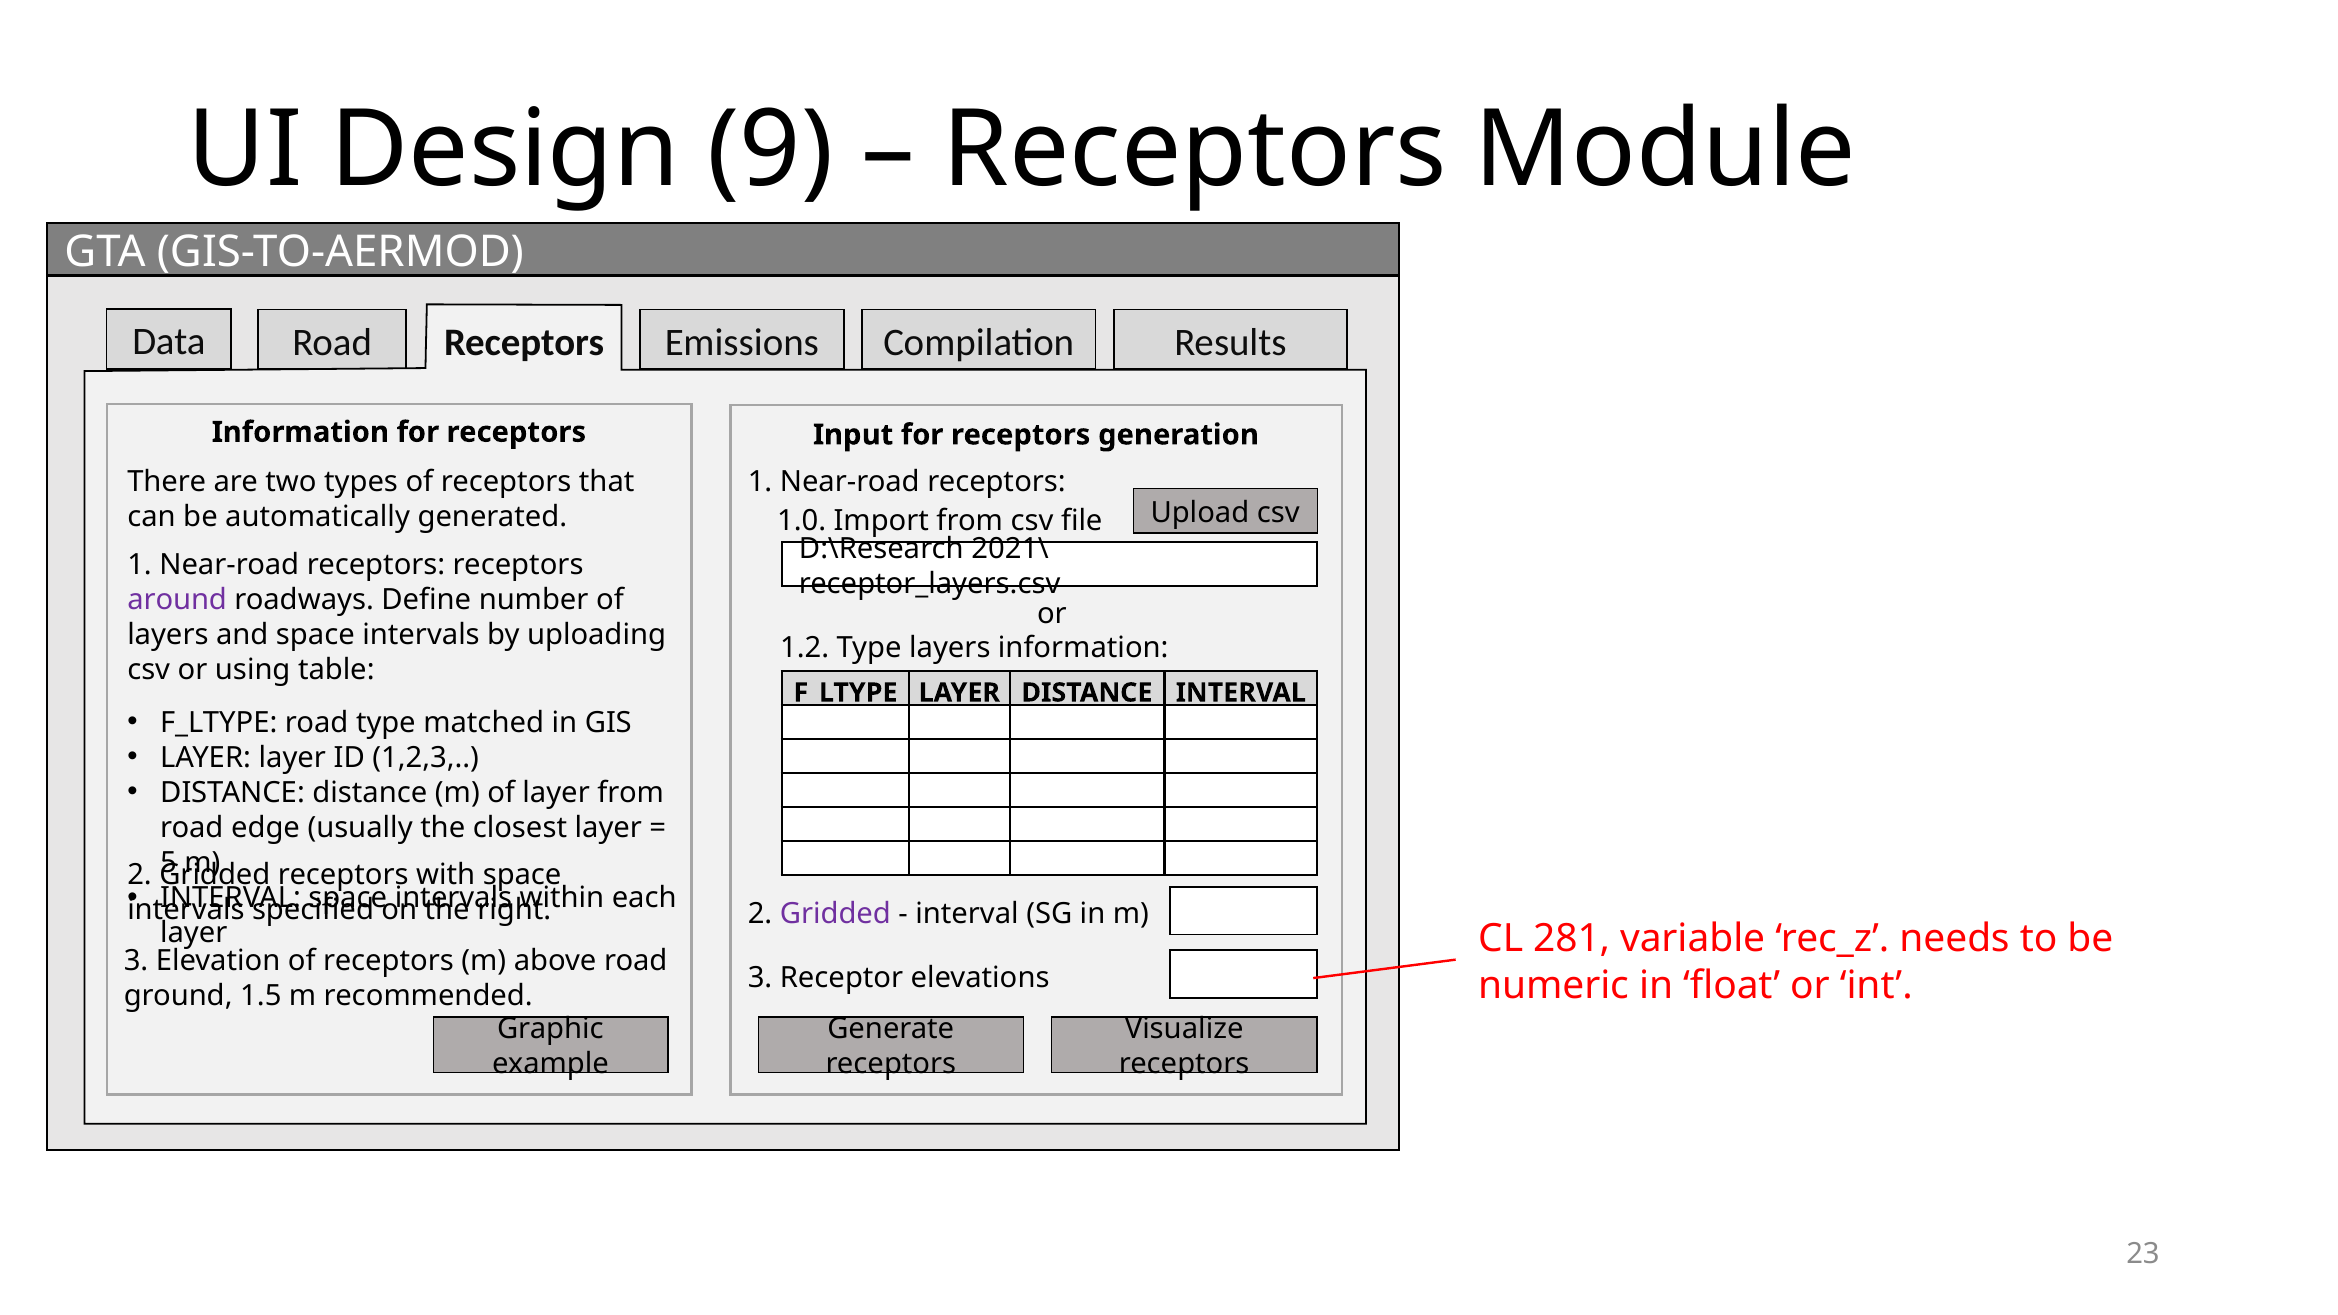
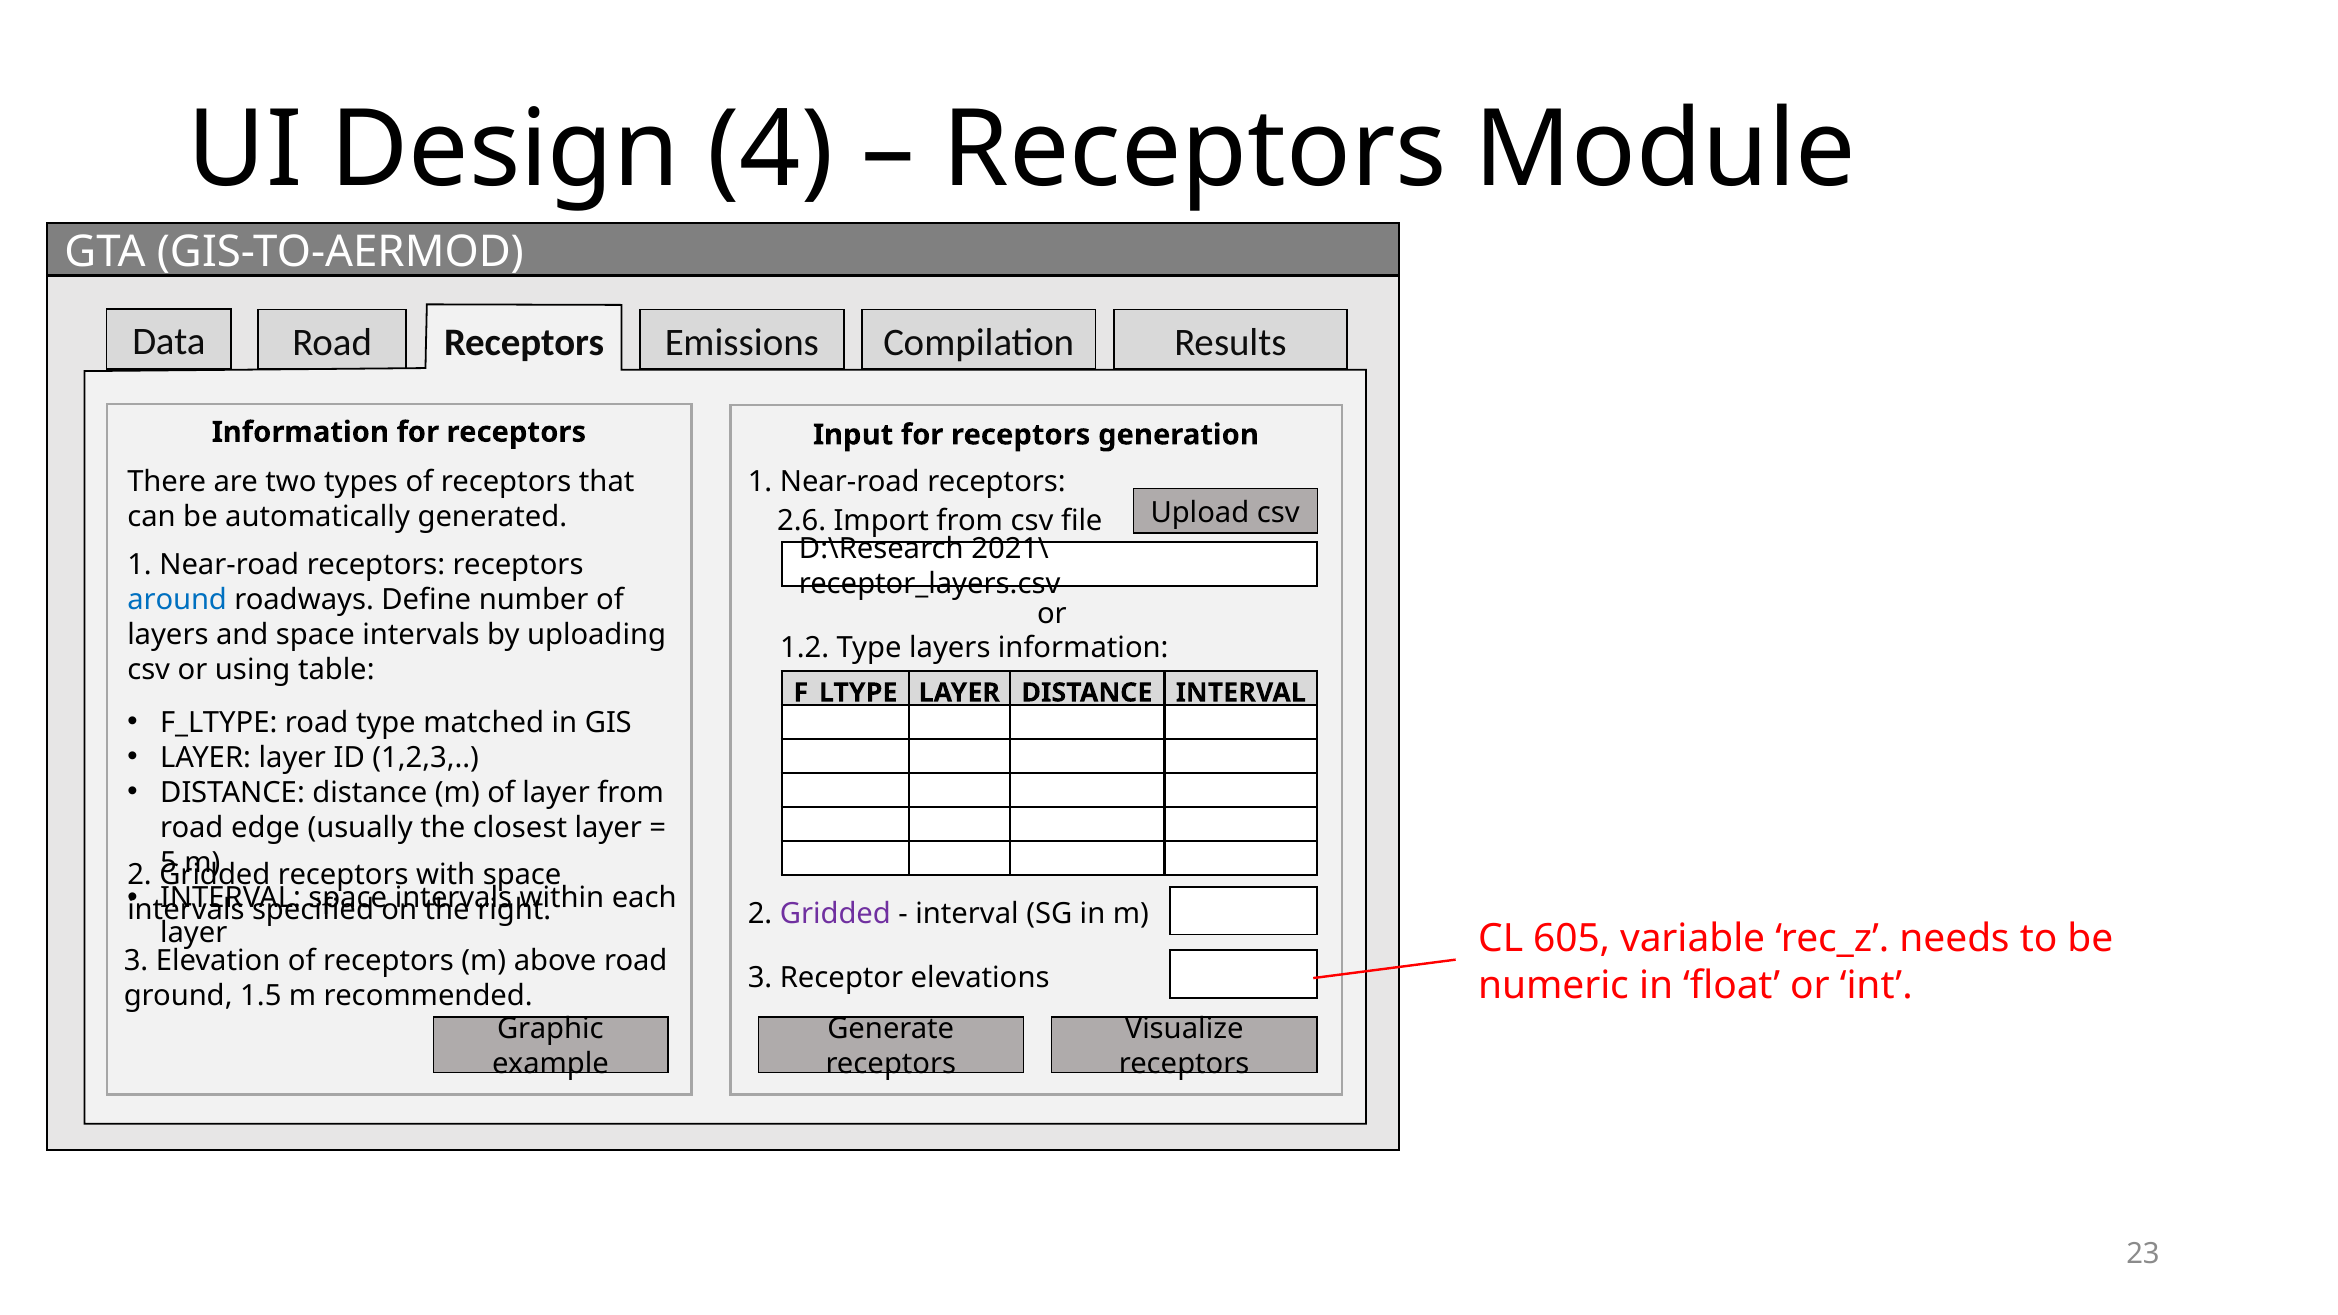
9: 9 -> 4
1.0: 1.0 -> 2.6
around colour: purple -> blue
281: 281 -> 605
